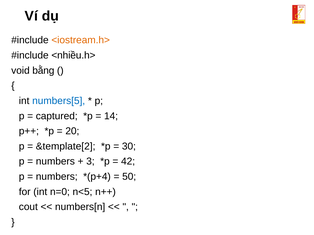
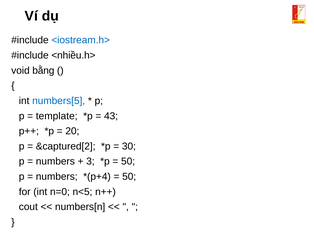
<iostream.h> colour: orange -> blue
captured: captured -> template
14: 14 -> 43
&template[2: &template[2 -> &captured[2
42 at (128, 162): 42 -> 50
